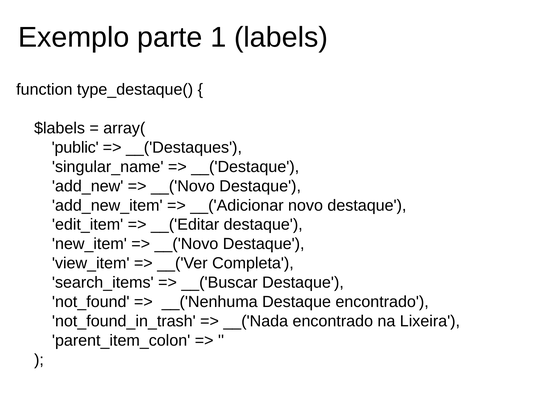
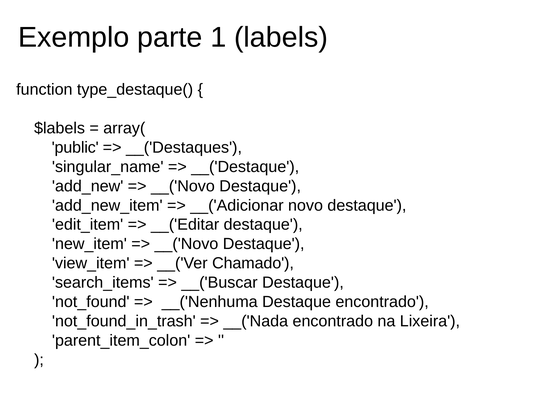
Completa: Completa -> Chamado
